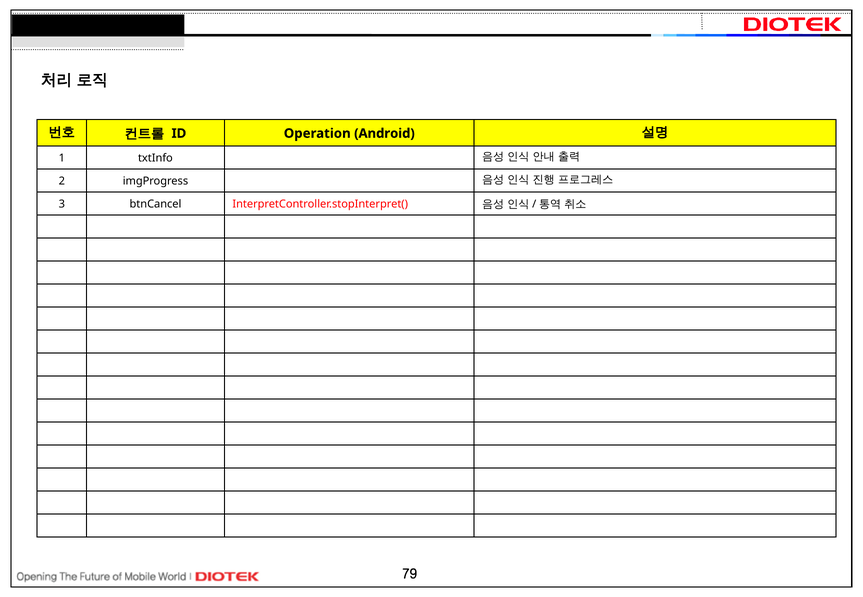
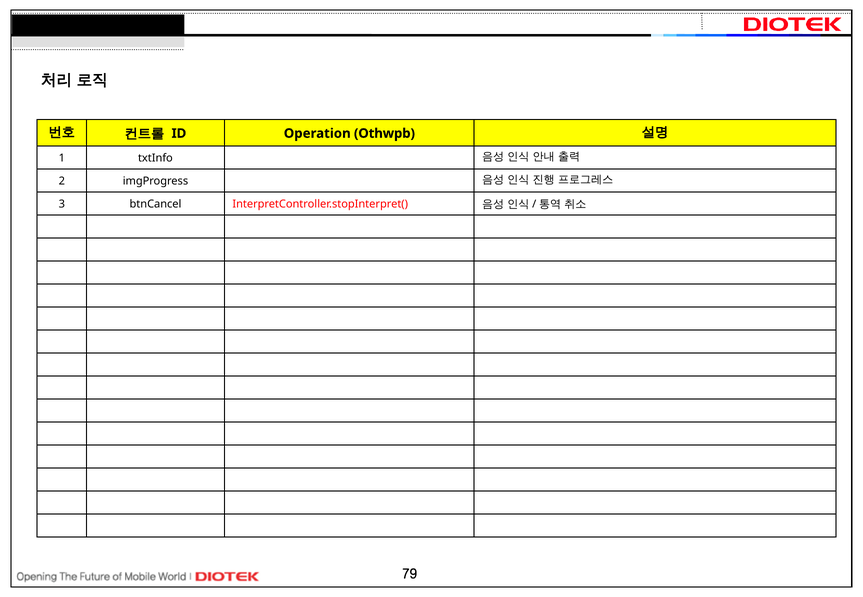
Android: Android -> Othwpb
